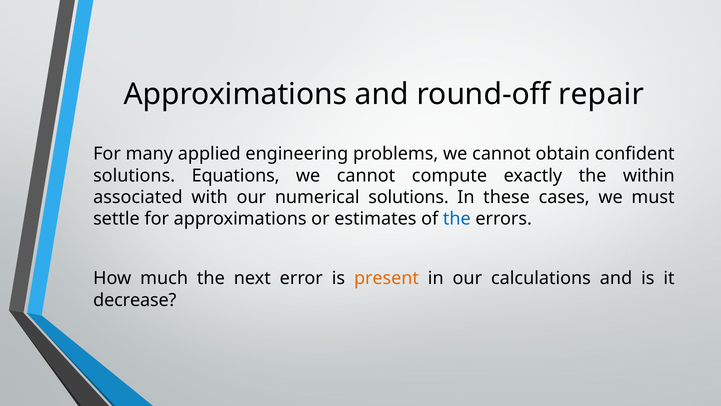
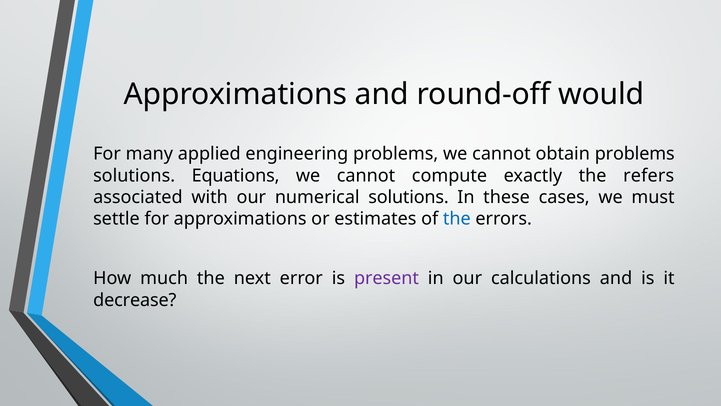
repair: repair -> would
obtain confident: confident -> problems
within: within -> refers
present colour: orange -> purple
